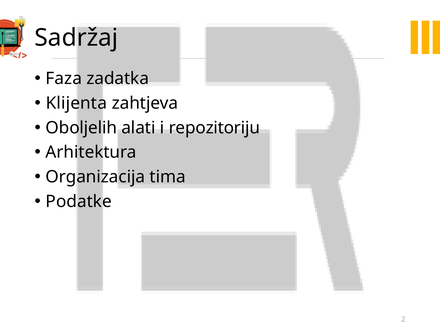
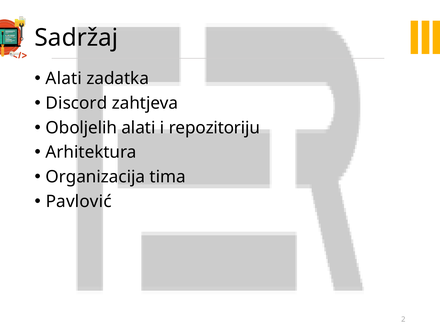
Faza at (64, 79): Faza -> Alati
Klijenta: Klijenta -> Discord
Podatke: Podatke -> Pavlović
